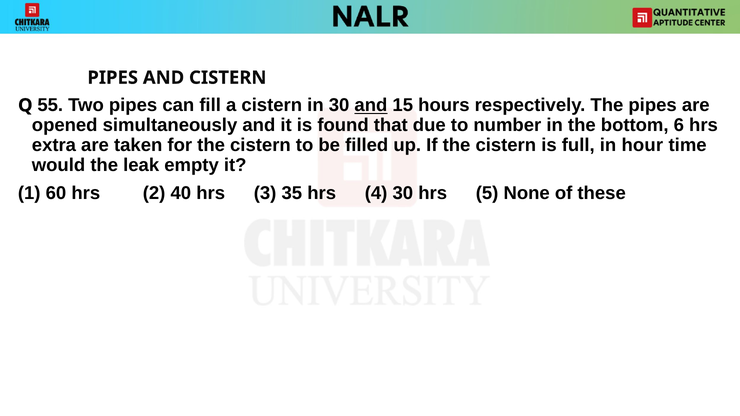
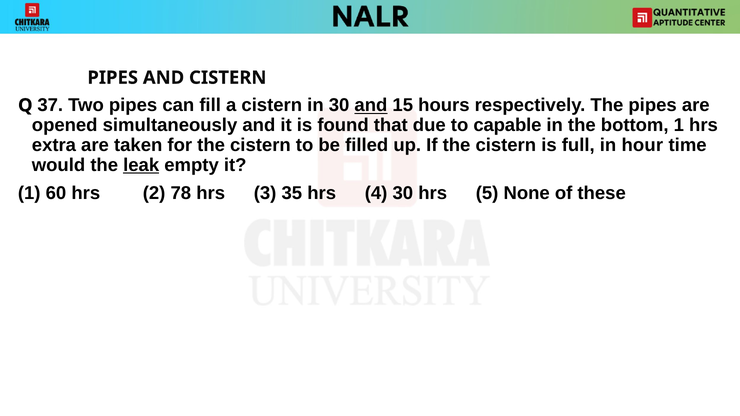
55: 55 -> 37
number: number -> capable
bottom 6: 6 -> 1
leak underline: none -> present
40: 40 -> 78
